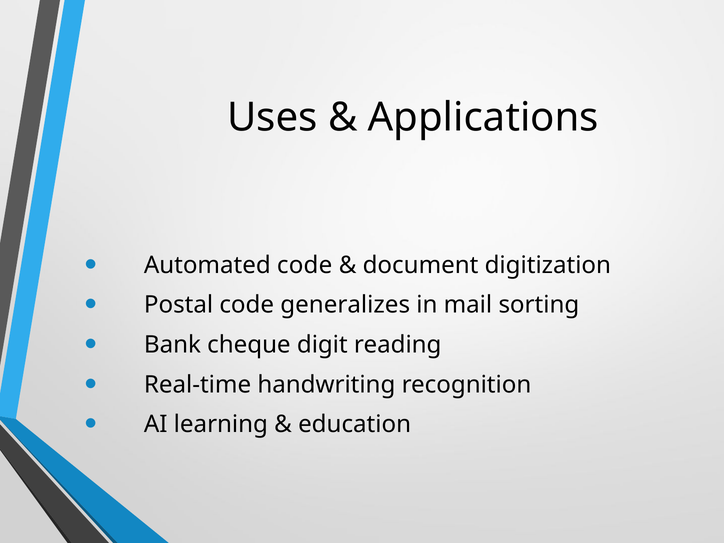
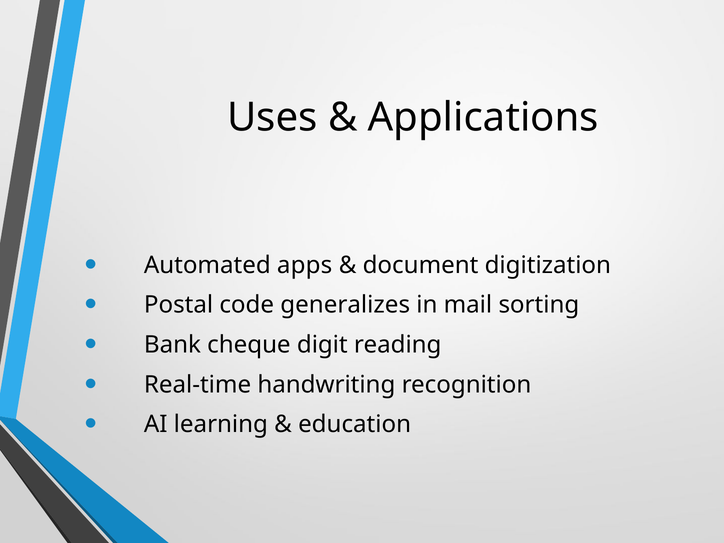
Automated code: code -> apps
